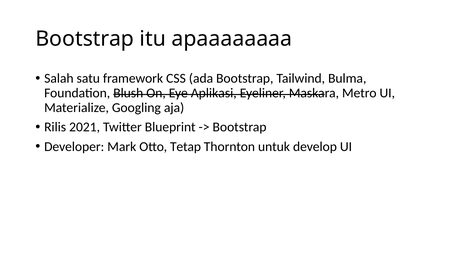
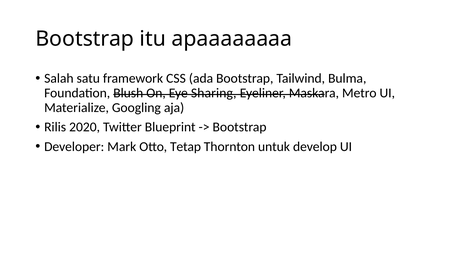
Aplikasi: Aplikasi -> Sharing
2021: 2021 -> 2020
